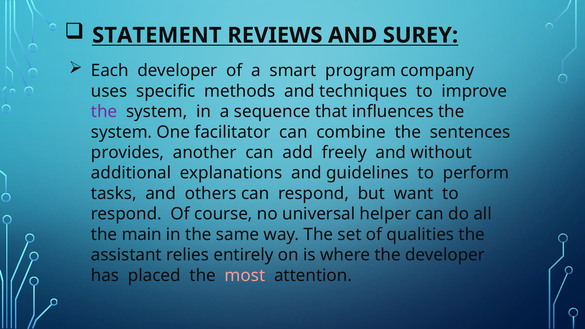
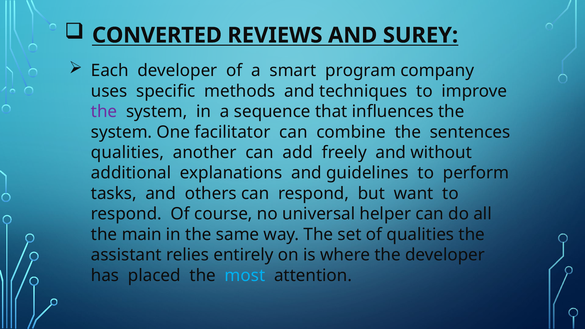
STATEMENT: STATEMENT -> CONVERTED
provides at (128, 153): provides -> qualities
most colour: pink -> light blue
